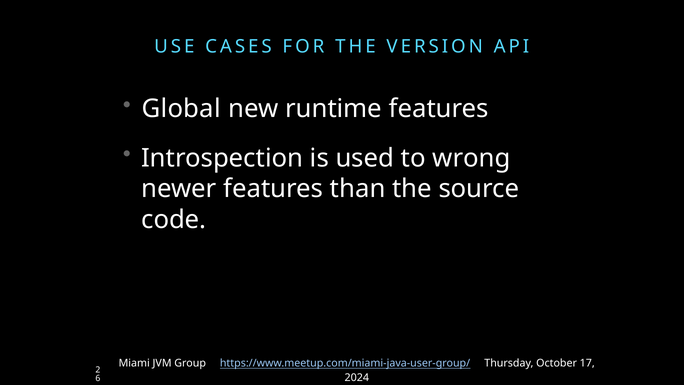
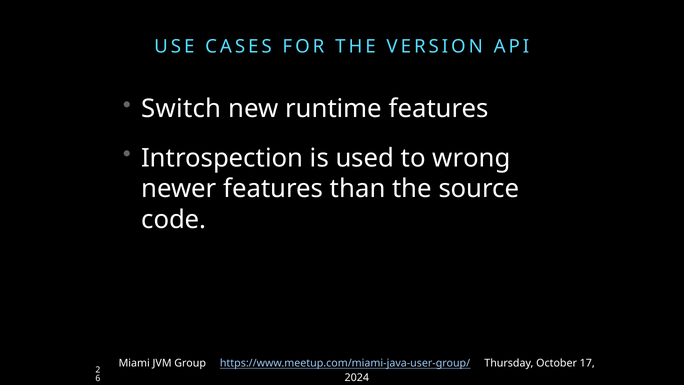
Global: Global -> Switch
